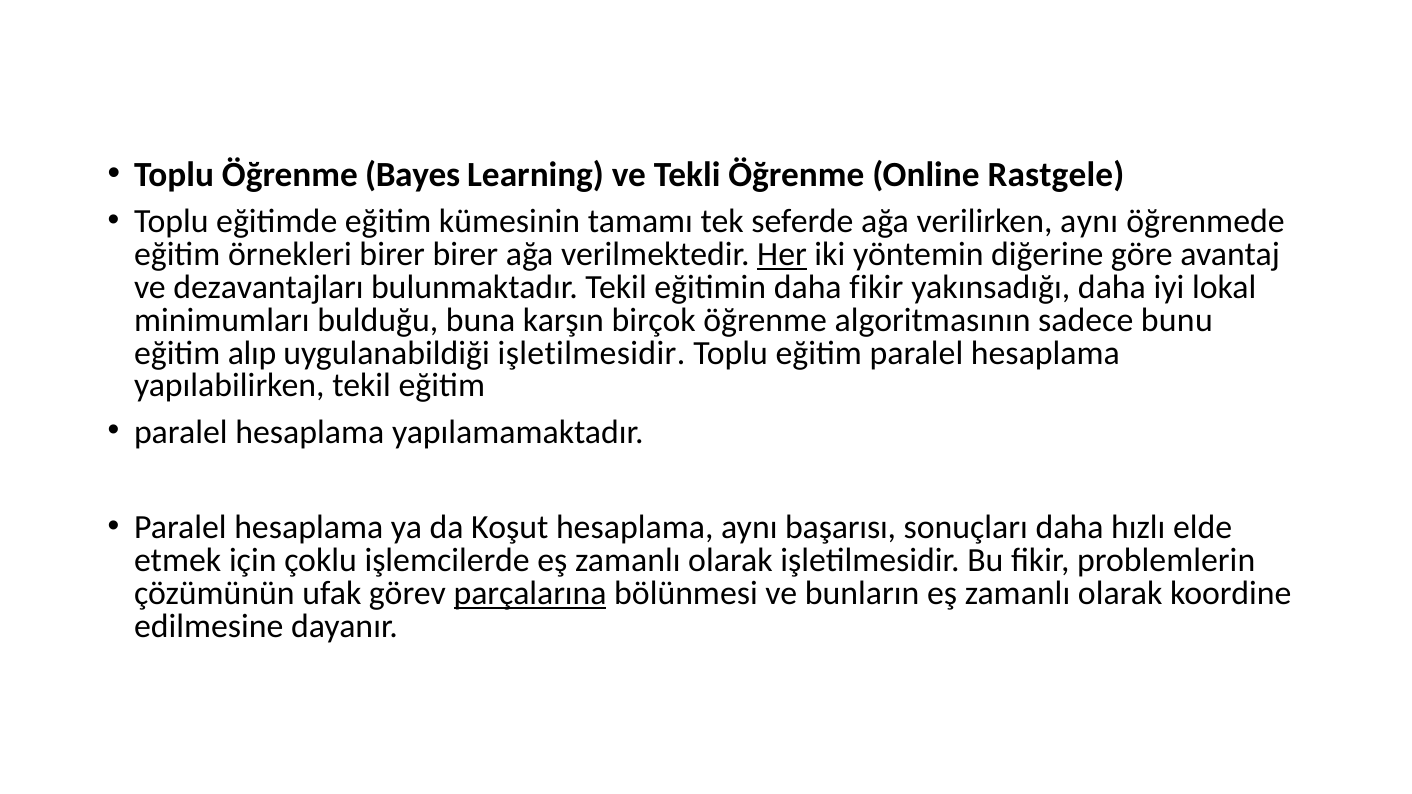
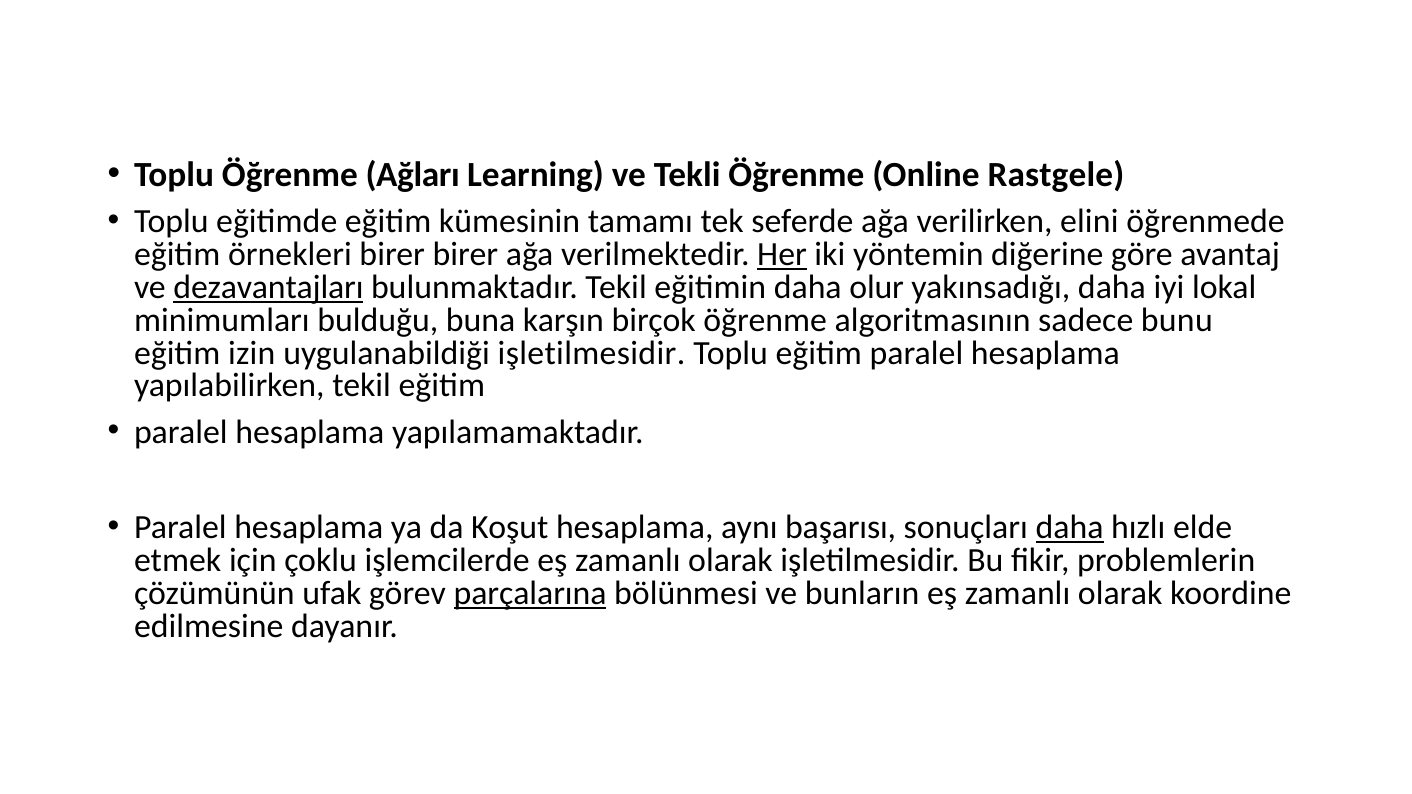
Bayes: Bayes -> Ağları
verilirken aynı: aynı -> elini
dezavantajları underline: none -> present
daha fikir: fikir -> olur
alıp: alıp -> izin
daha at (1070, 528) underline: none -> present
